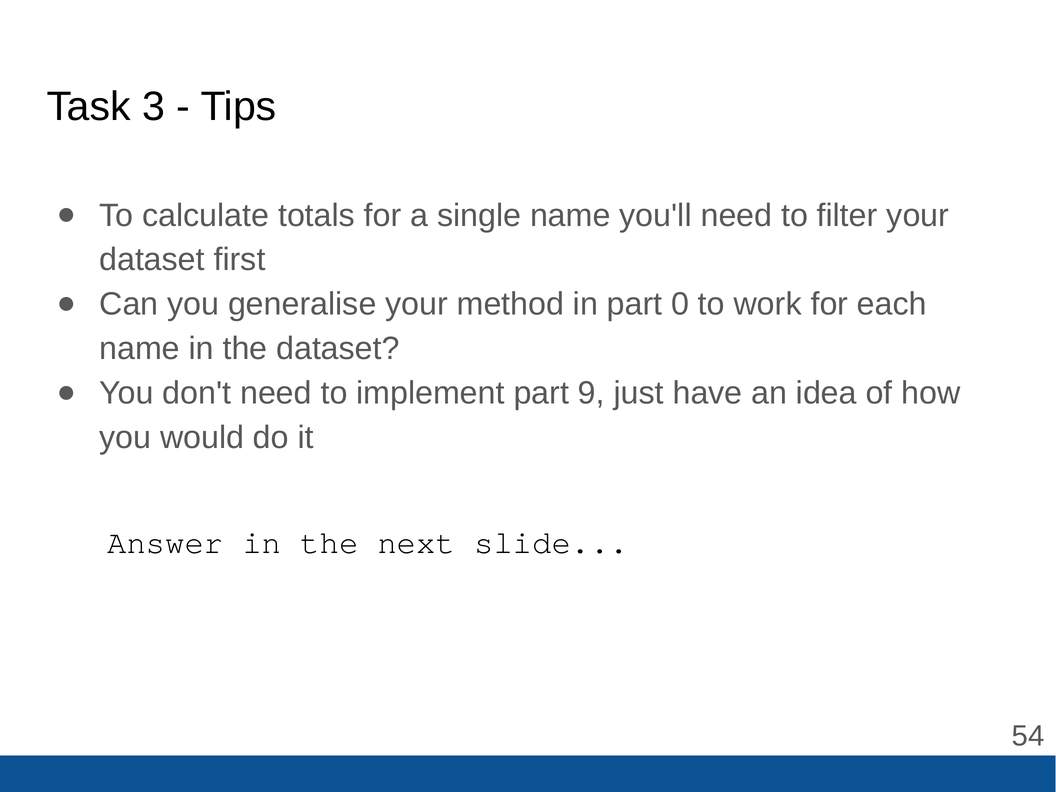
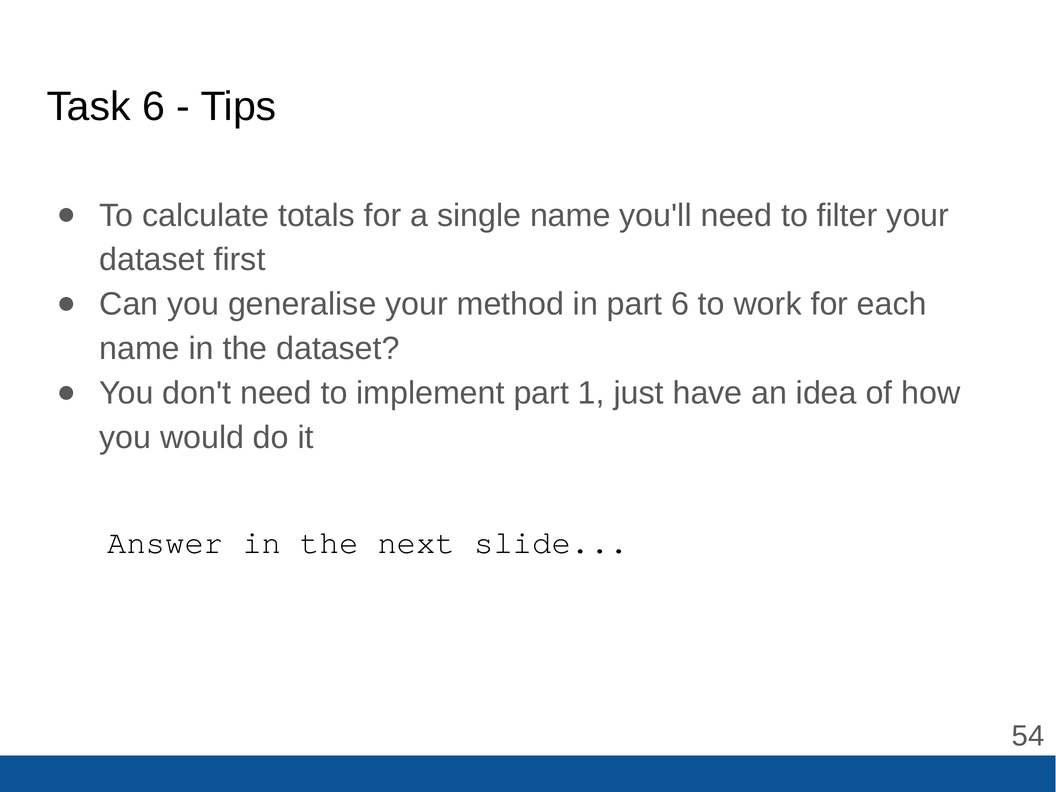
Task 3: 3 -> 6
part 0: 0 -> 6
9: 9 -> 1
